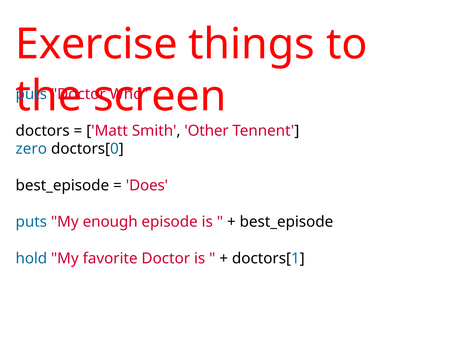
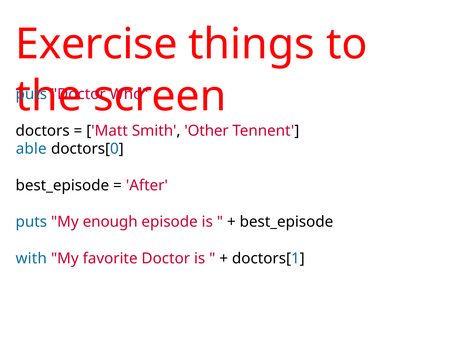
zero: zero -> able
Does: Does -> After
hold: hold -> with
